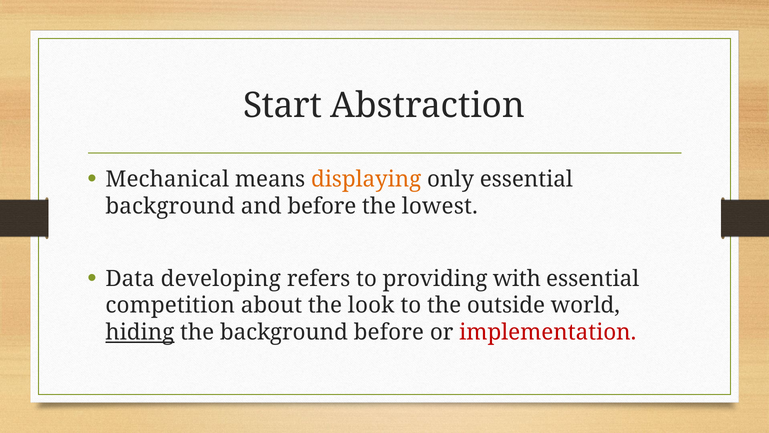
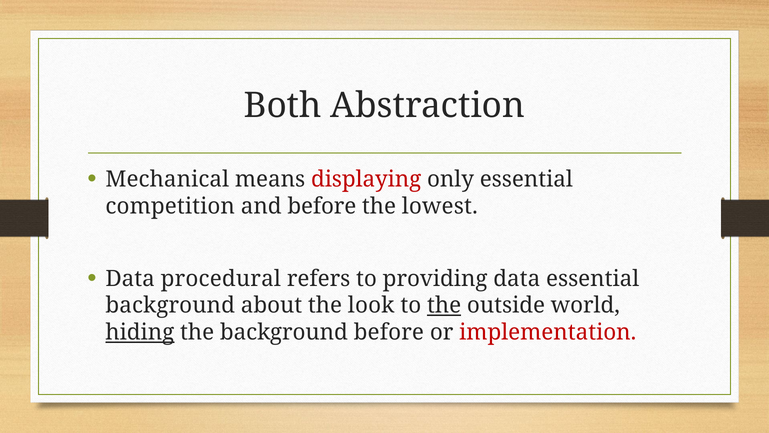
Start: Start -> Both
displaying colour: orange -> red
background at (170, 206): background -> competition
developing: developing -> procedural
providing with: with -> data
competition at (170, 305): competition -> background
the at (444, 305) underline: none -> present
